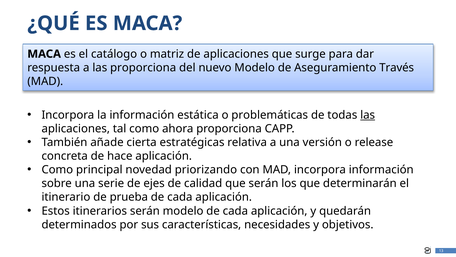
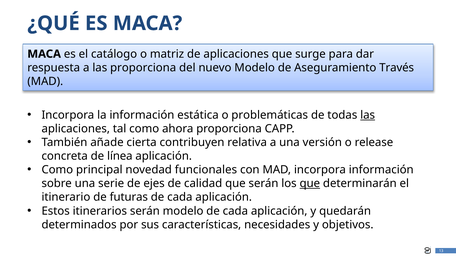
estratégicas: estratégicas -> contribuyen
hace: hace -> línea
priorizando: priorizando -> funcionales
que at (310, 183) underline: none -> present
prueba: prueba -> futuras
